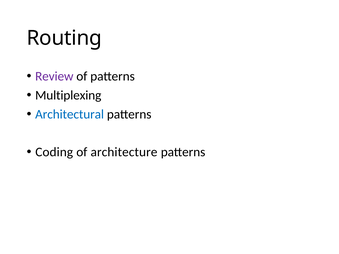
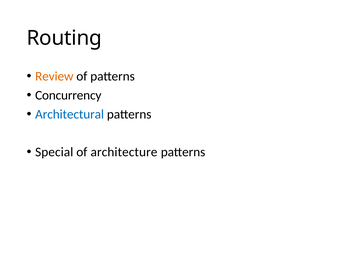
Review colour: purple -> orange
Multiplexing: Multiplexing -> Concurrency
Coding: Coding -> Special
